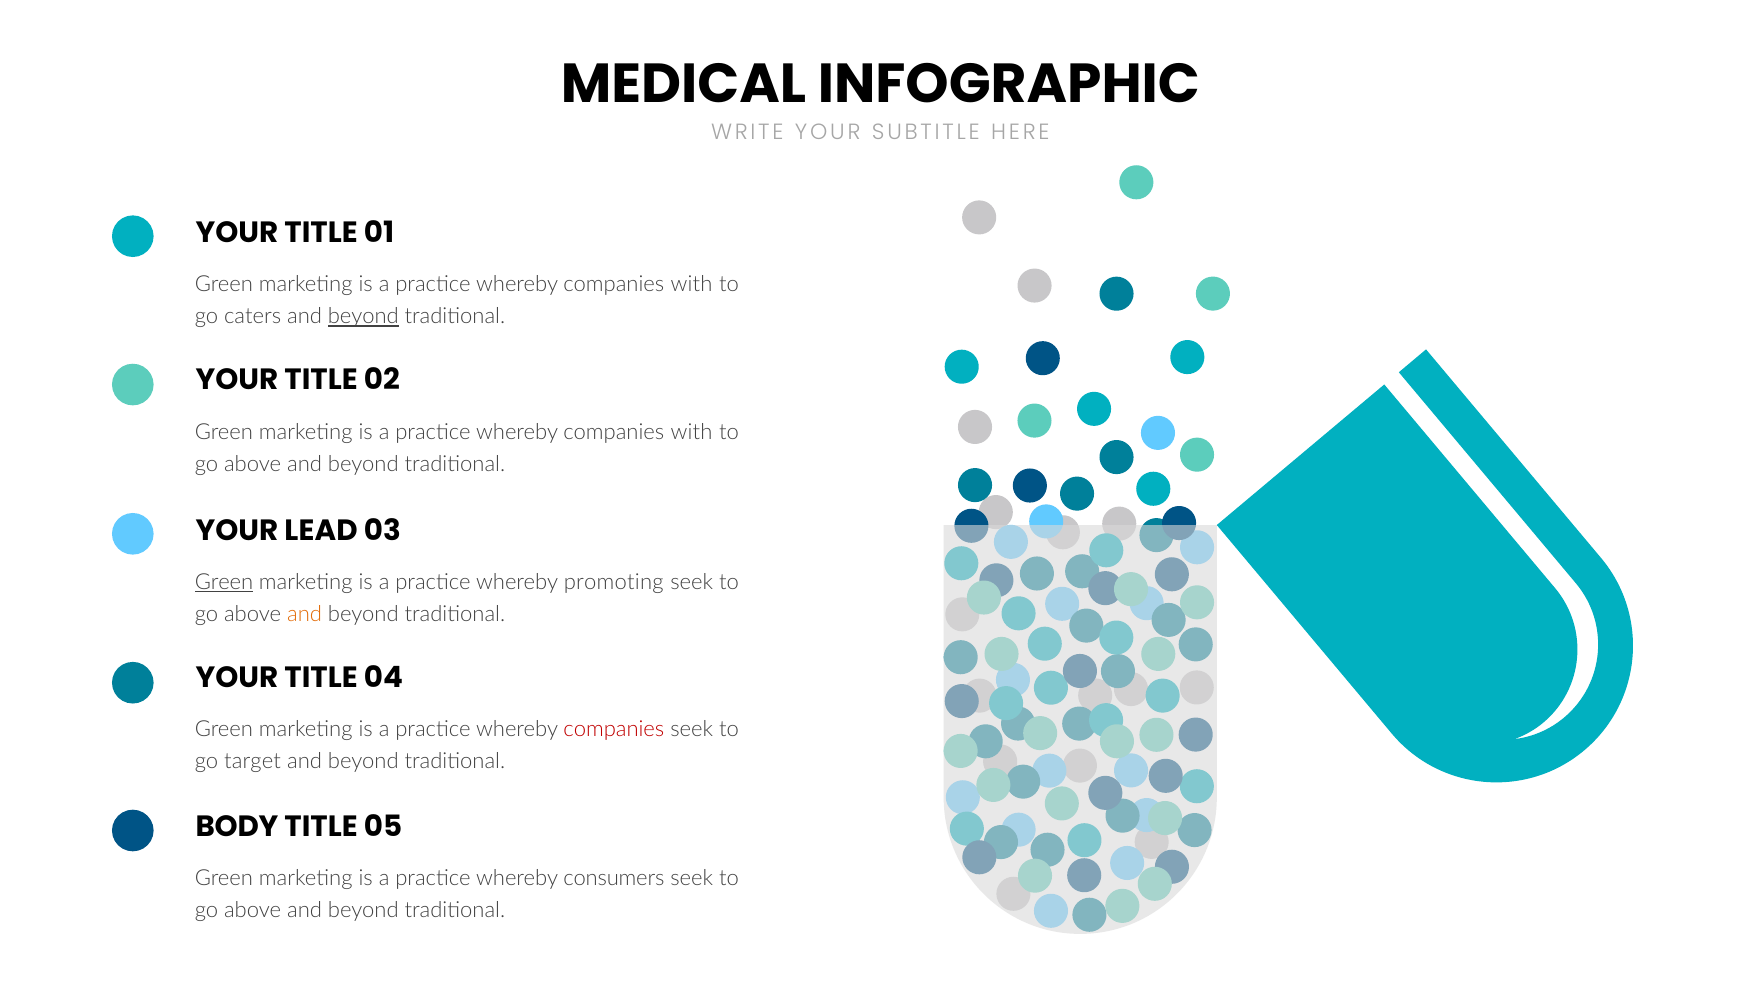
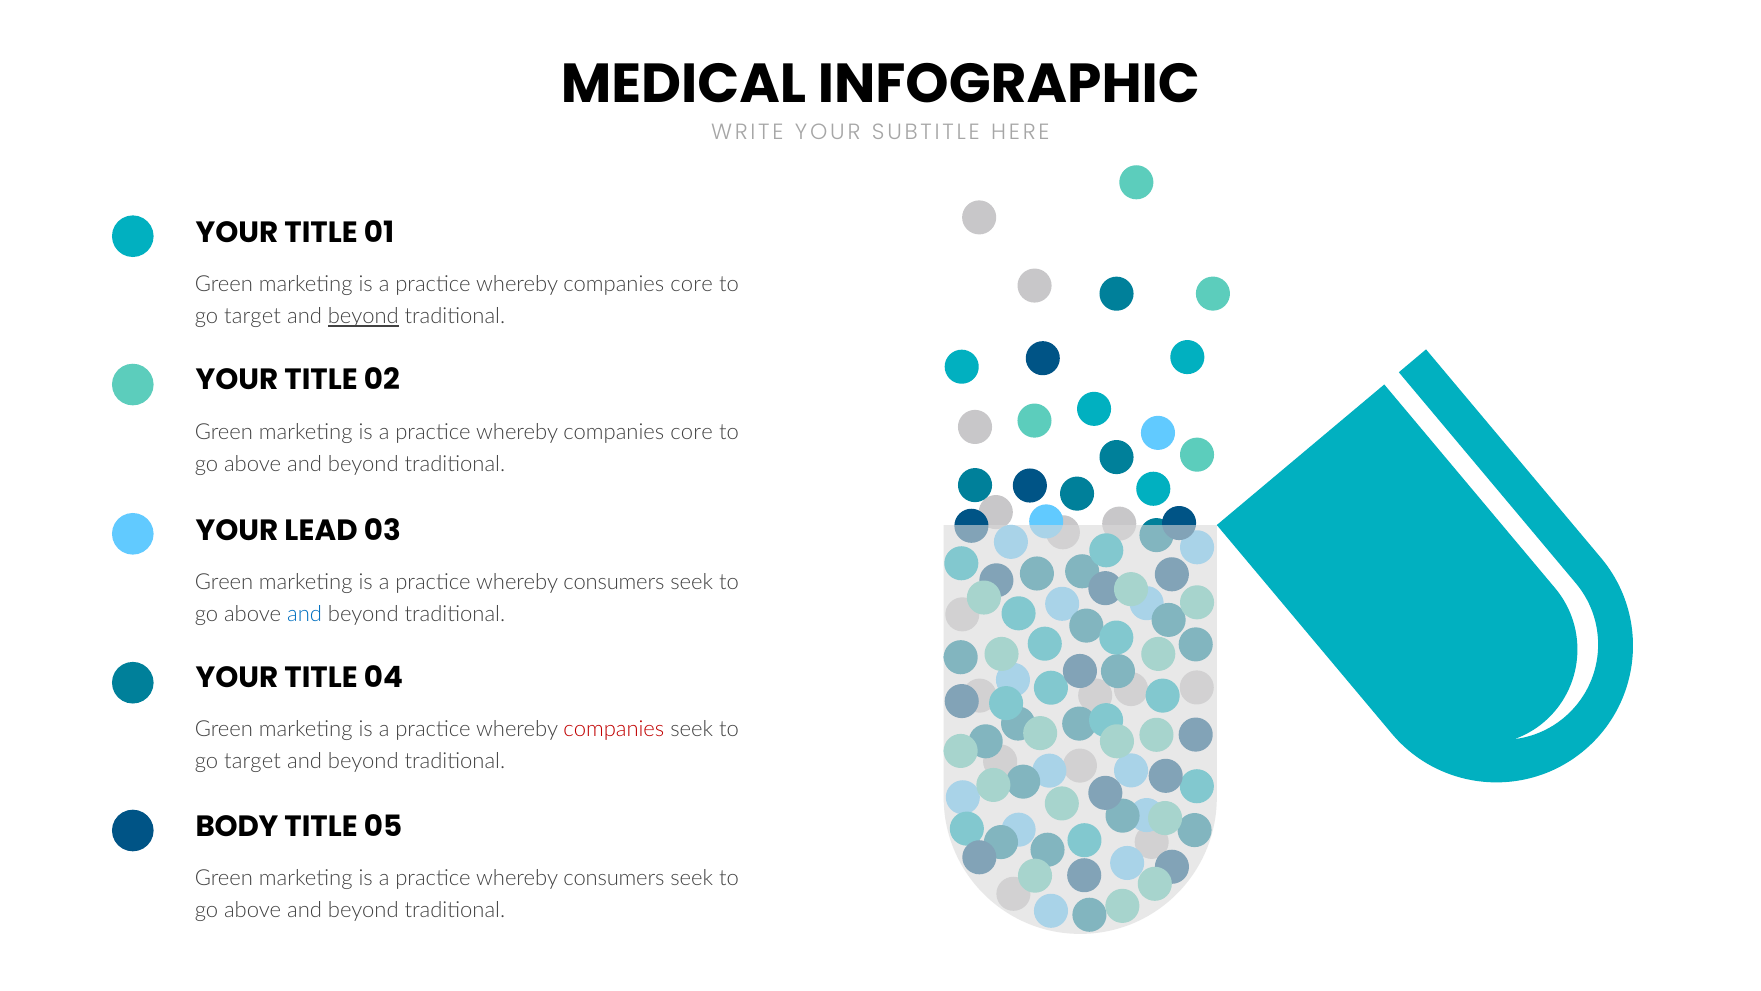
with at (692, 284): with -> core
caters at (253, 316): caters -> target
with at (692, 432): with -> core
Green at (224, 582) underline: present -> none
promoting at (614, 582): promoting -> consumers
and at (305, 614) colour: orange -> blue
